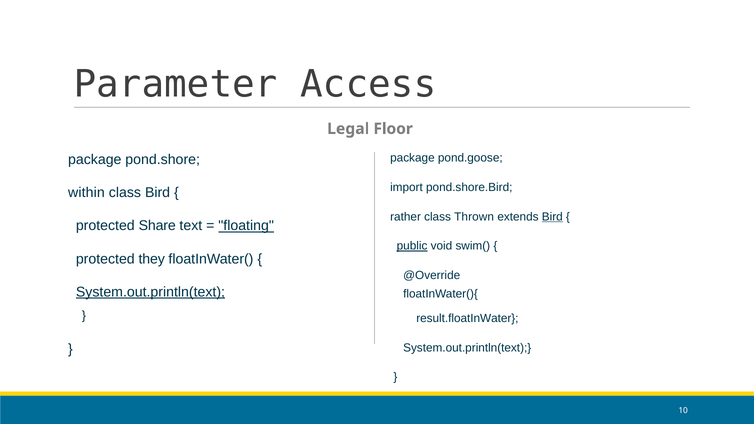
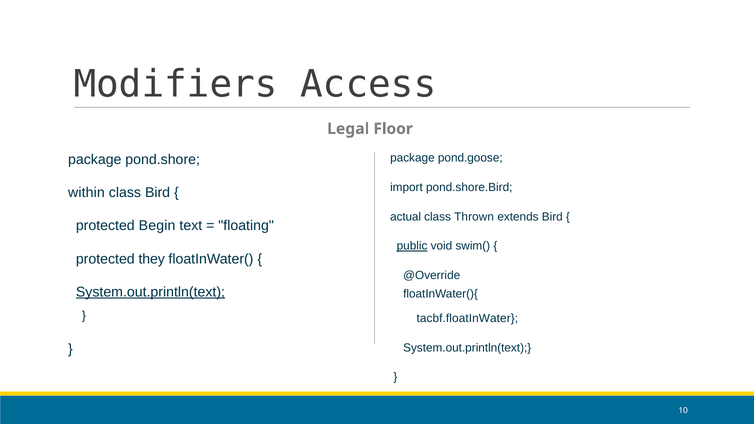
Parameter: Parameter -> Modifiers
rather: rather -> actual
Bird at (552, 217) underline: present -> none
Share: Share -> Begin
floating underline: present -> none
result.floatInWater: result.floatInWater -> tacbf.floatInWater
